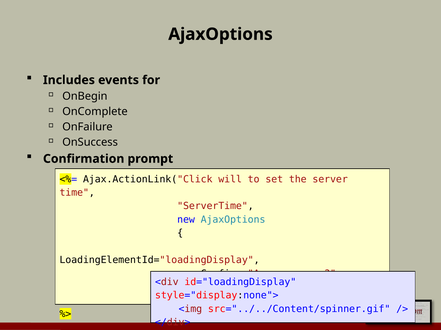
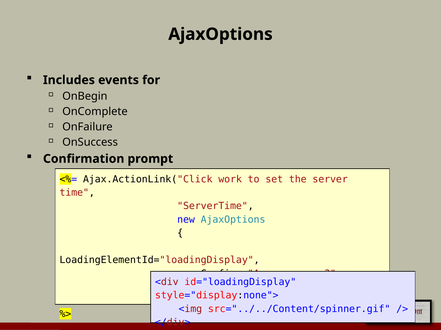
will: will -> work
